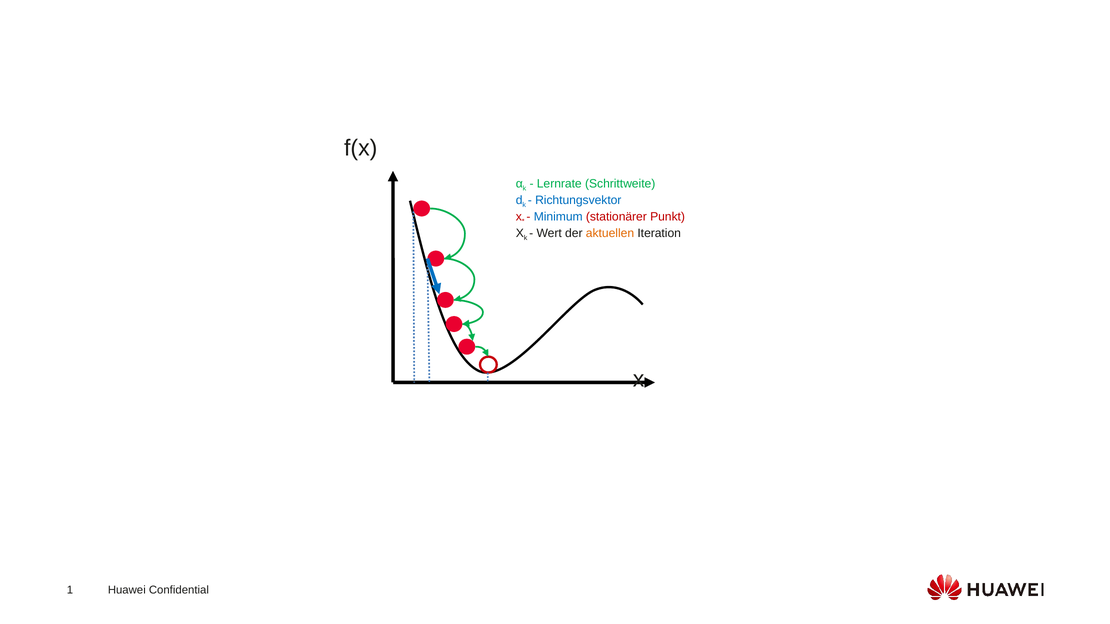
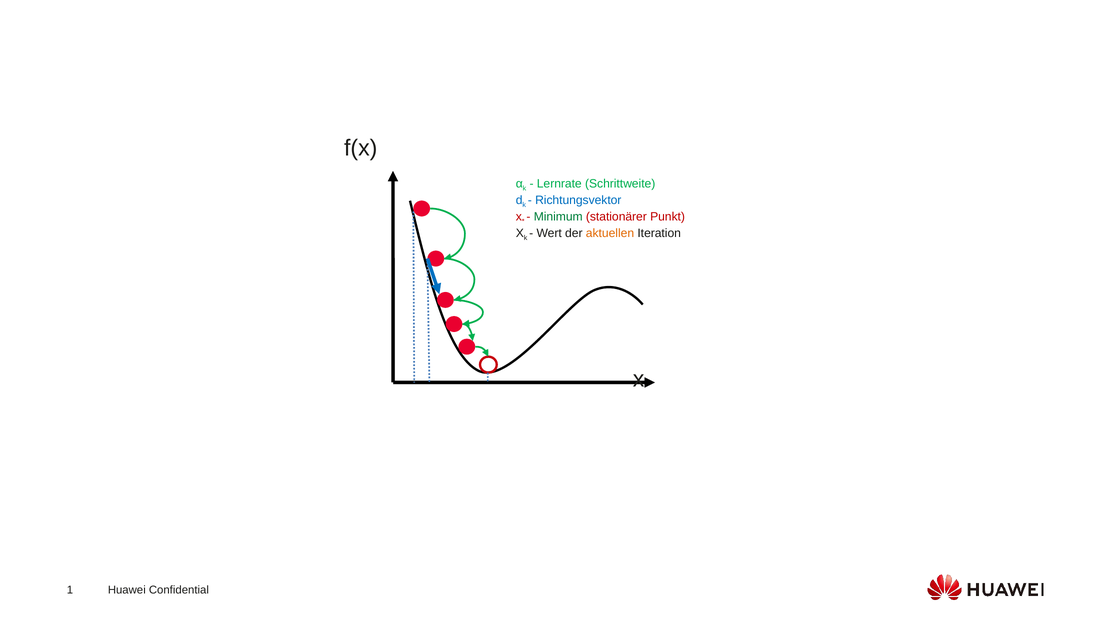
Minimum colour: blue -> green
